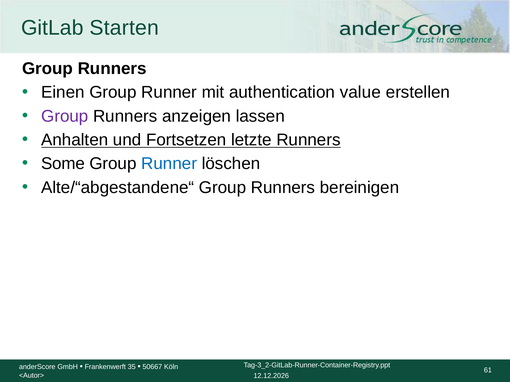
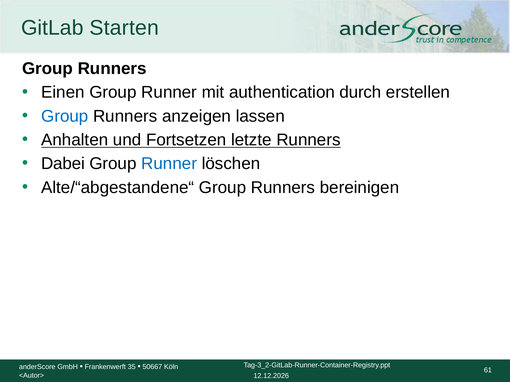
value: value -> durch
Group at (65, 116) colour: purple -> blue
Some: Some -> Dabei
